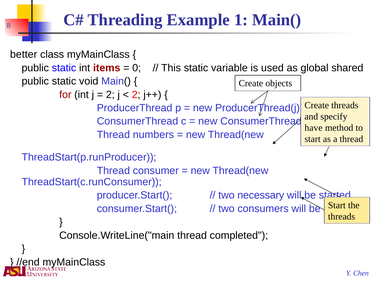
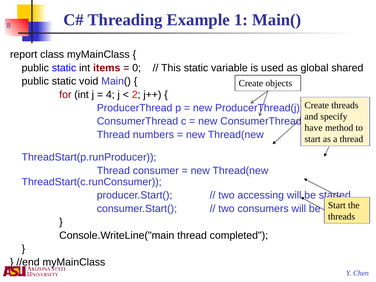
better: better -> report
2 at (110, 95): 2 -> 4
necessary: necessary -> accessing
